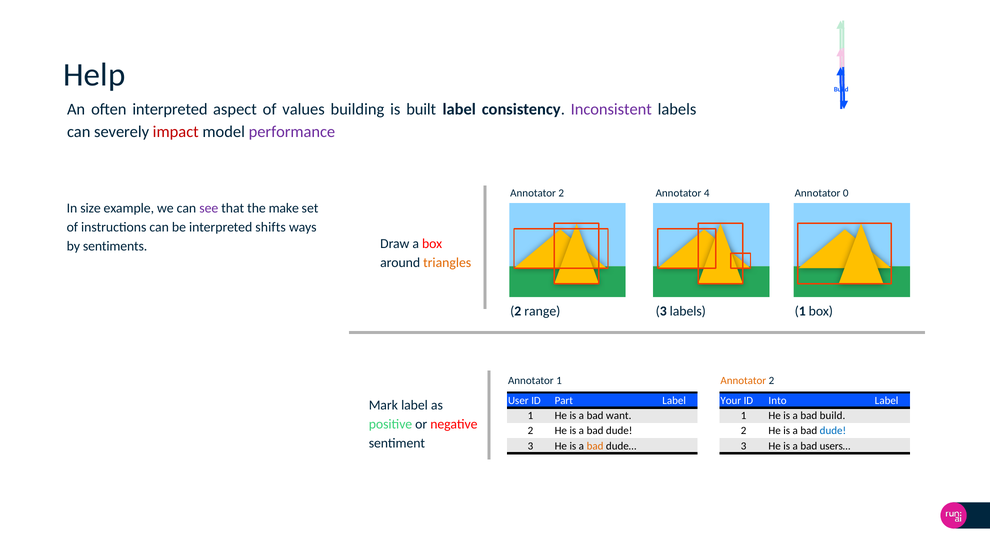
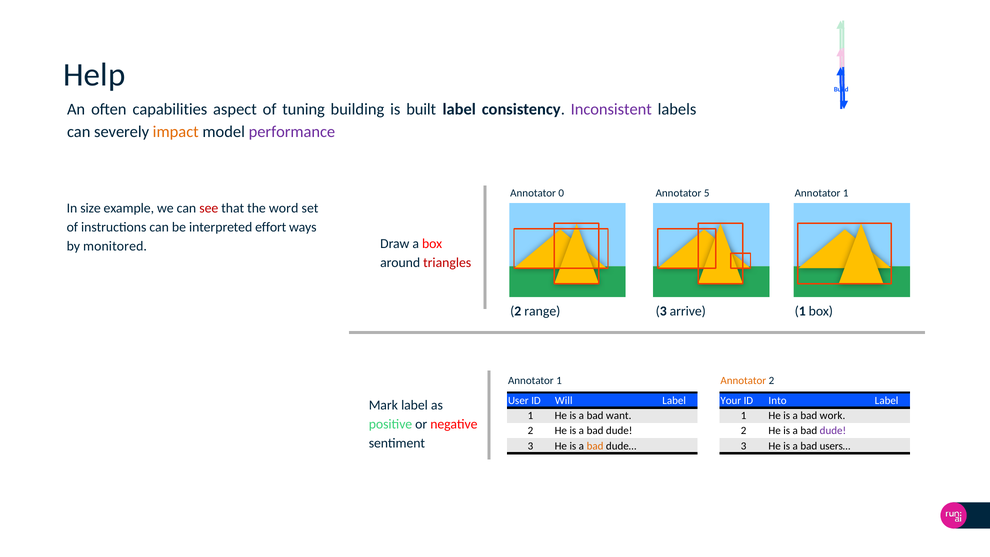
often interpreted: interpreted -> capabilities
values: values -> tuning
impact colour: red -> orange
2 at (561, 193): 2 -> 0
4: 4 -> 5
0 at (846, 193): 0 -> 1
see colour: purple -> red
make: make -> word
shifts: shifts -> effort
sentiments: sentiments -> monitored
triangles colour: orange -> red
3 labels: labels -> arrive
Part: Part -> Will
bad build: build -> work
dude at (833, 431) colour: blue -> purple
